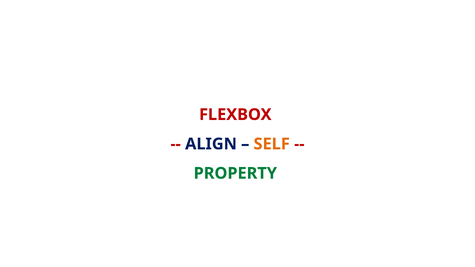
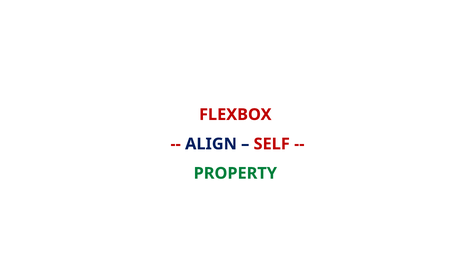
SELF colour: orange -> red
